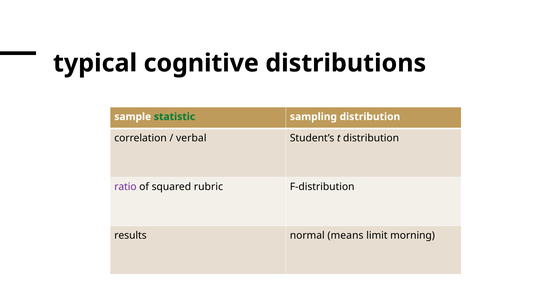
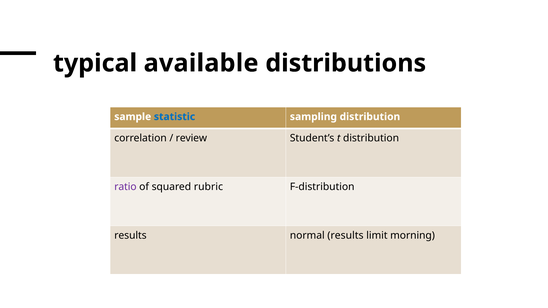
cognitive: cognitive -> available
statistic colour: green -> blue
verbal: verbal -> review
normal means: means -> results
